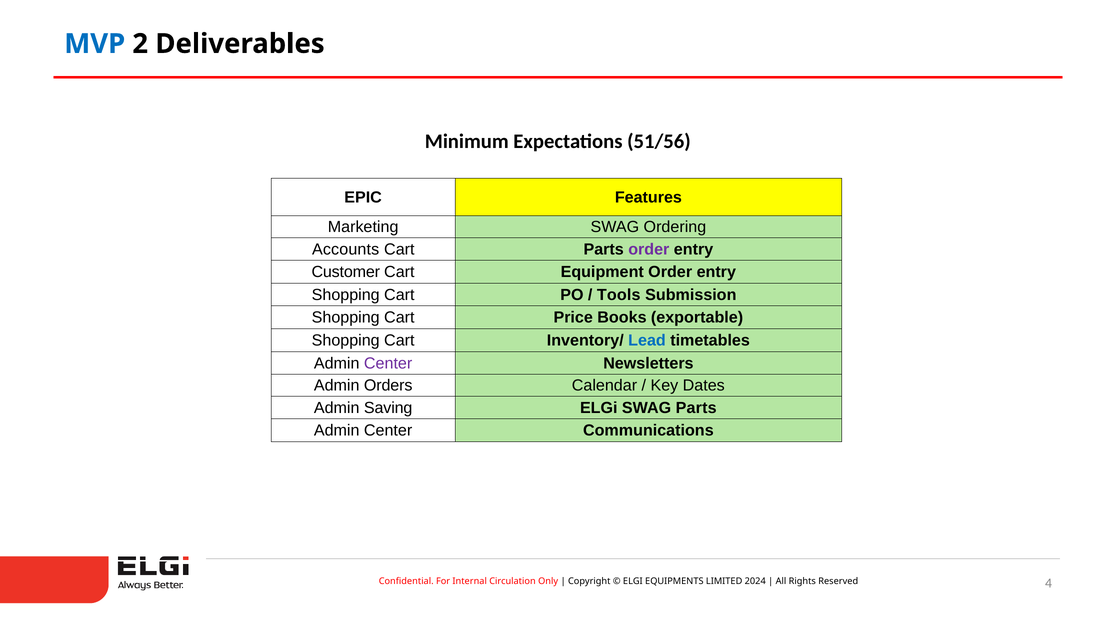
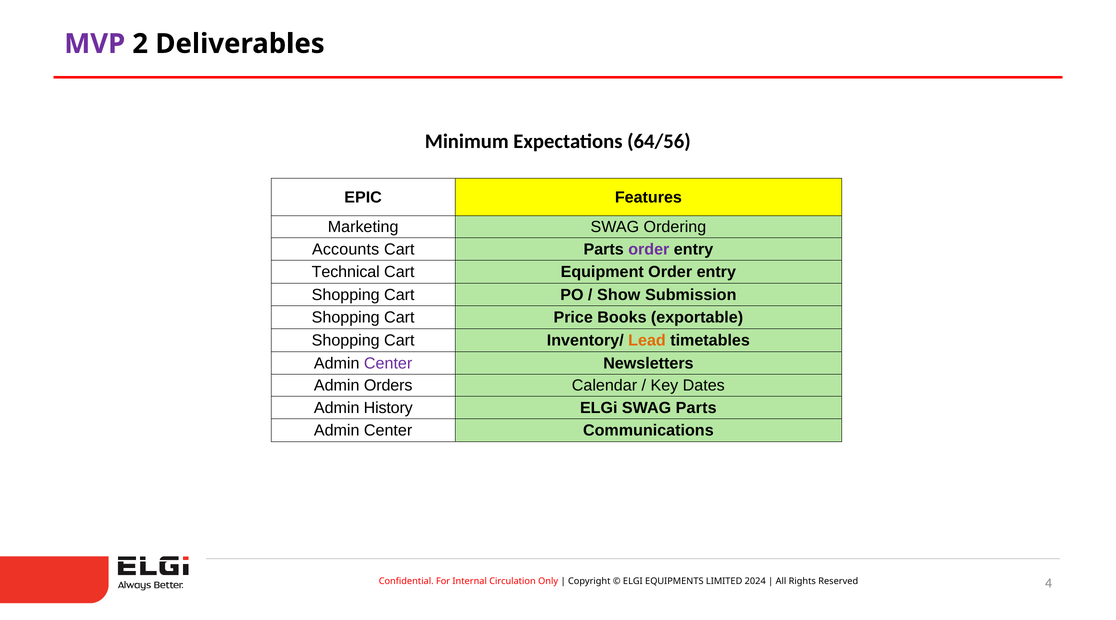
MVP colour: blue -> purple
51/56: 51/56 -> 64/56
Customer: Customer -> Technical
Tools: Tools -> Show
Lead colour: blue -> orange
Saving: Saving -> History
